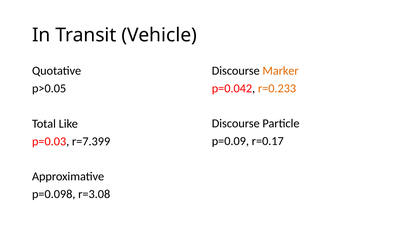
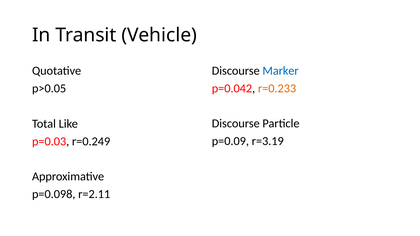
Marker colour: orange -> blue
r=0.17: r=0.17 -> r=3.19
r=7.399: r=7.399 -> r=0.249
r=3.08: r=3.08 -> r=2.11
